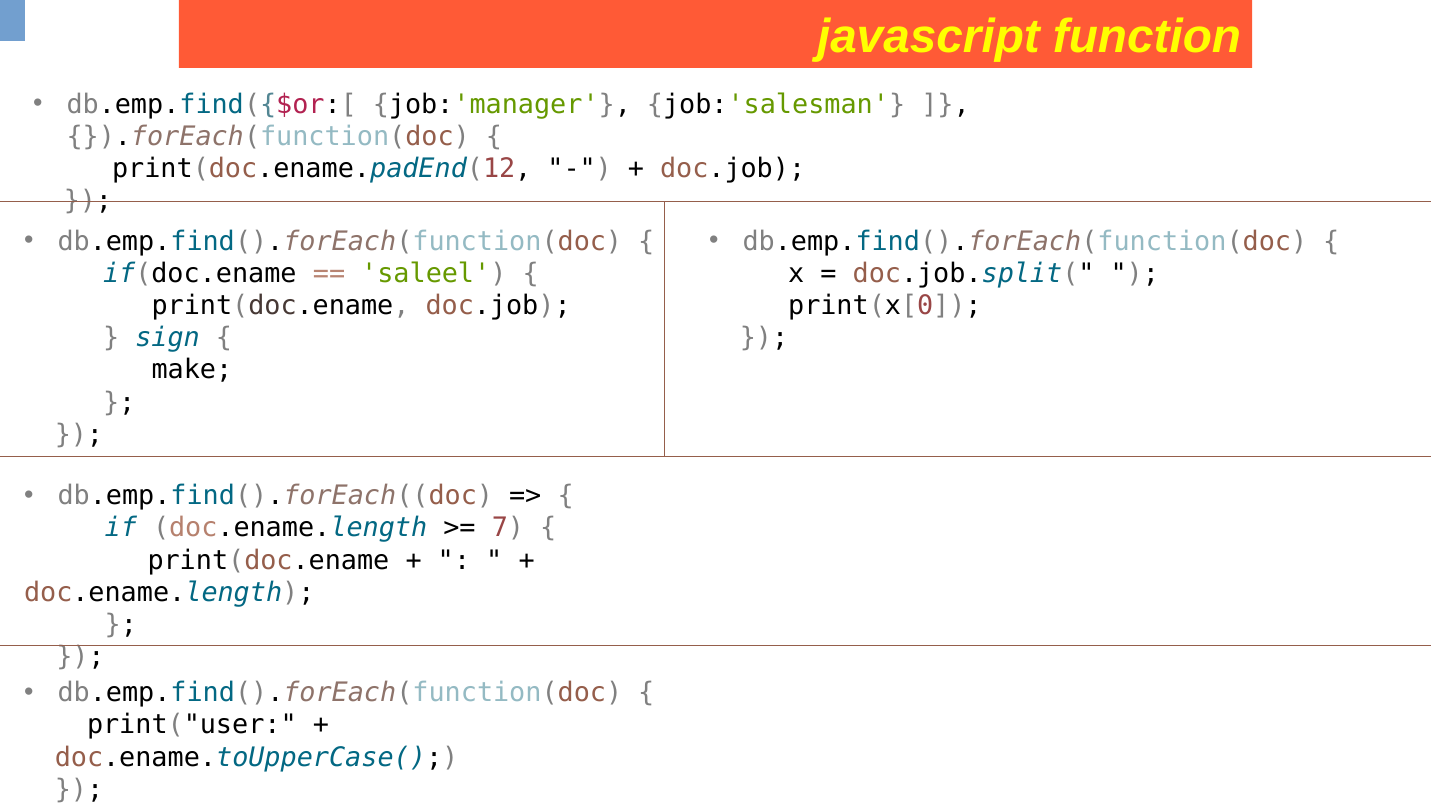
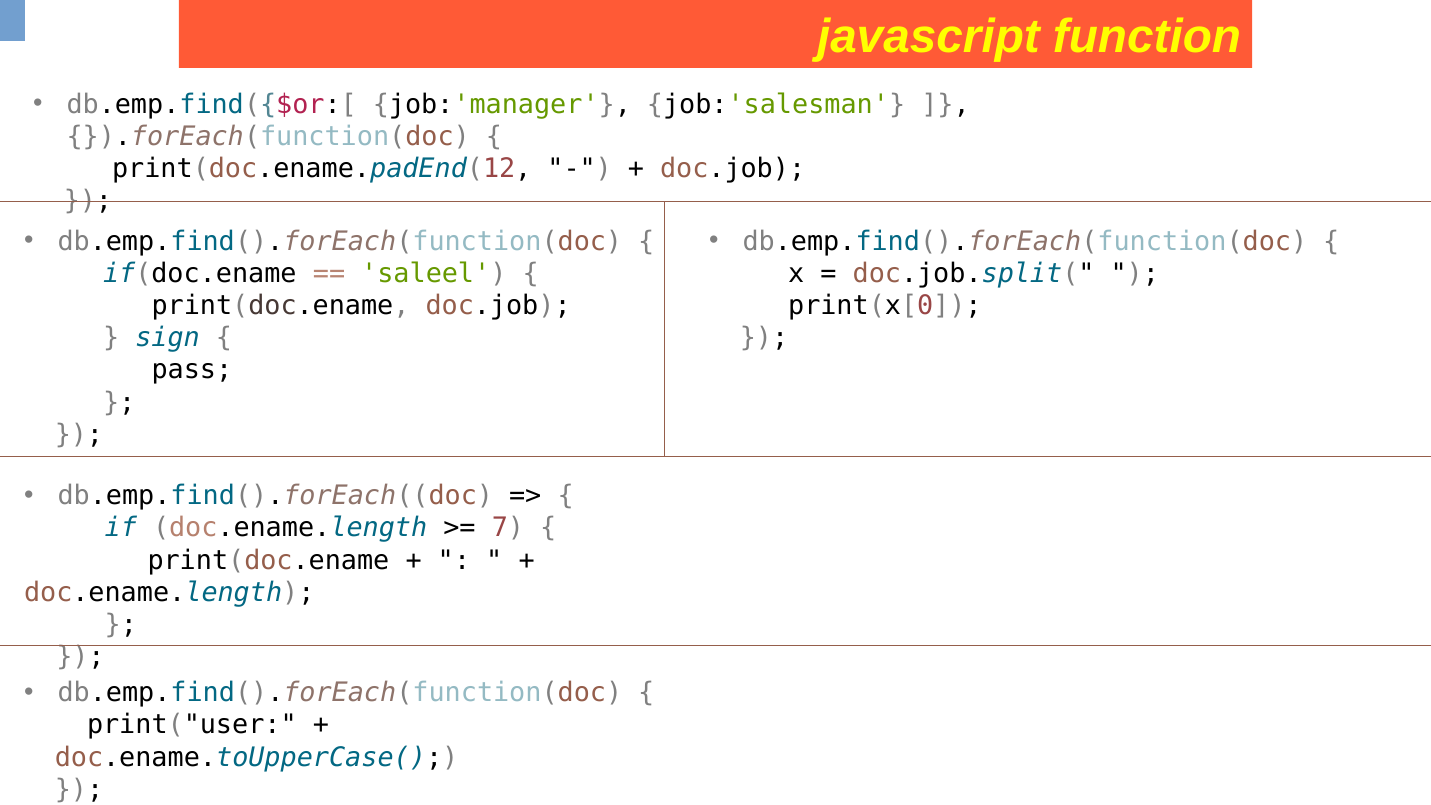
make: make -> pass
